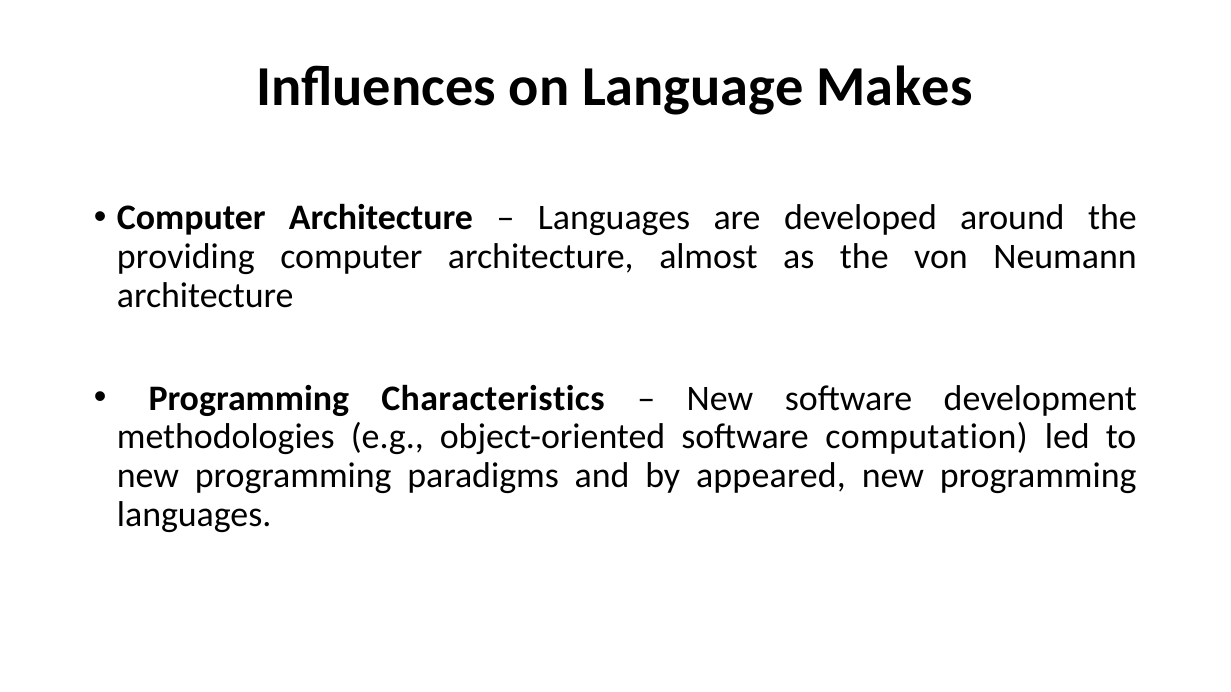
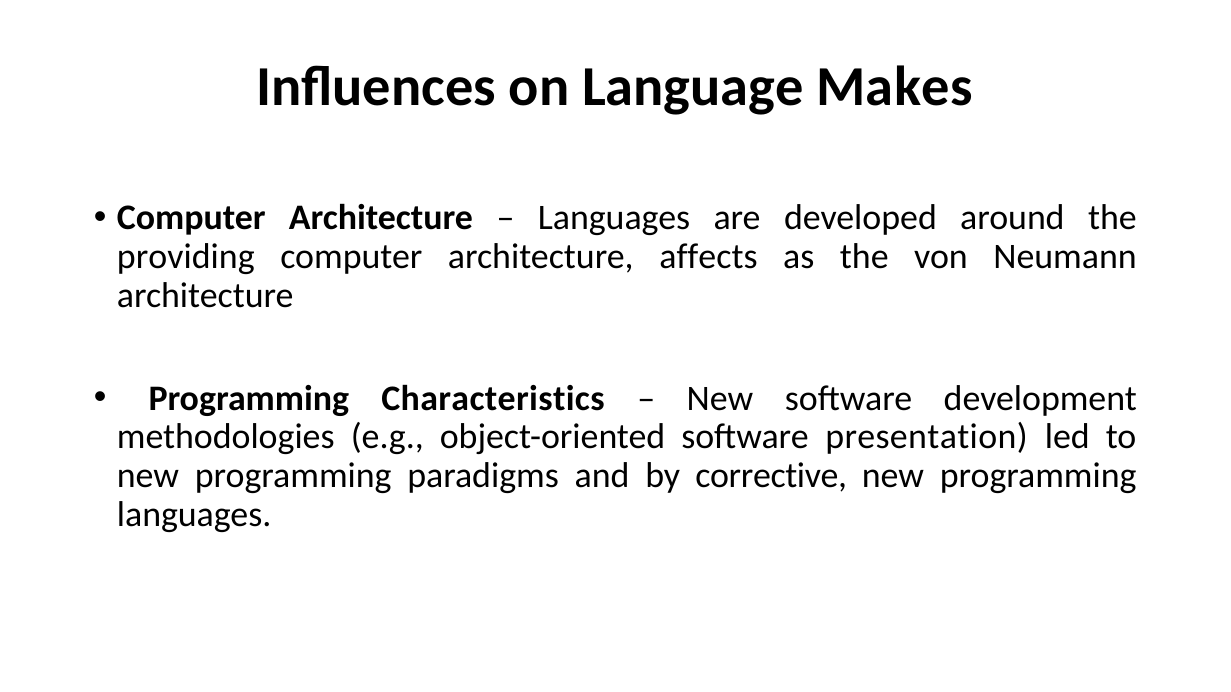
almost: almost -> affects
computation: computation -> presentation
appeared: appeared -> corrective
